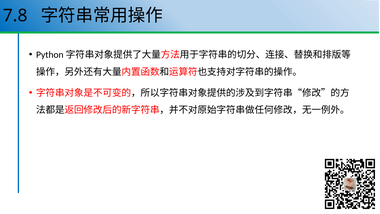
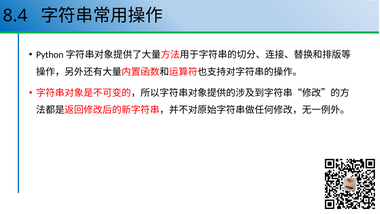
7.8: 7.8 -> 8.4
